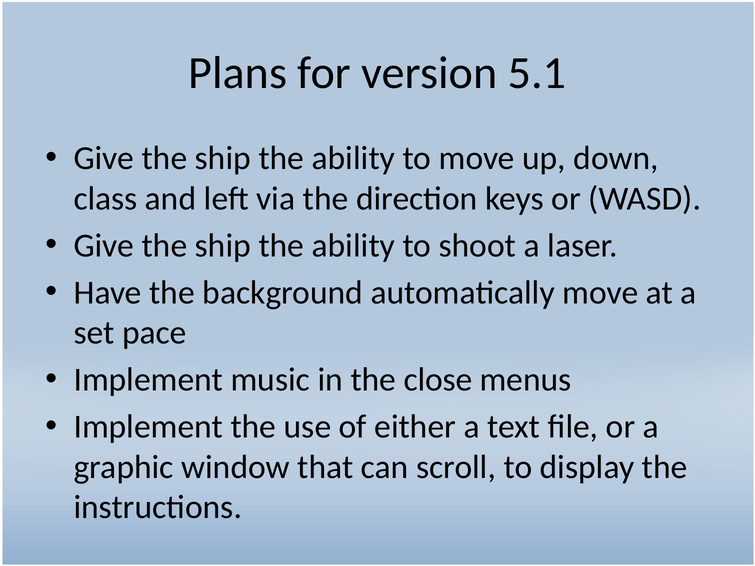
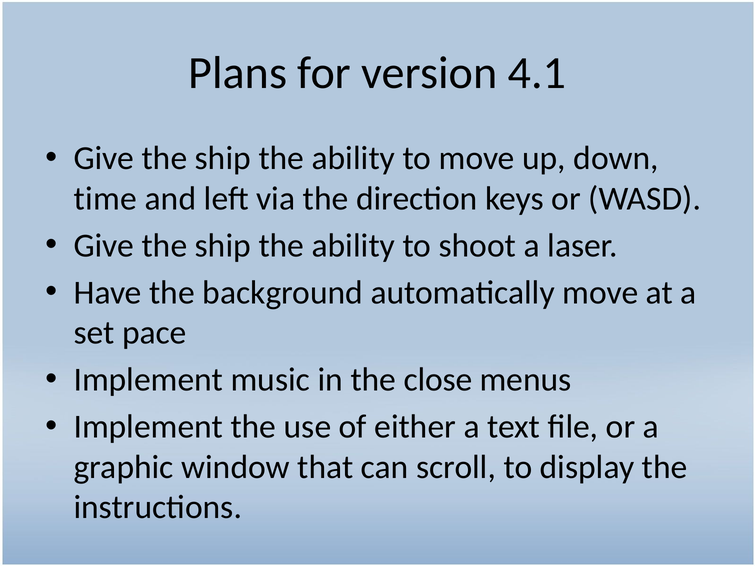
5.1: 5.1 -> 4.1
class: class -> time
